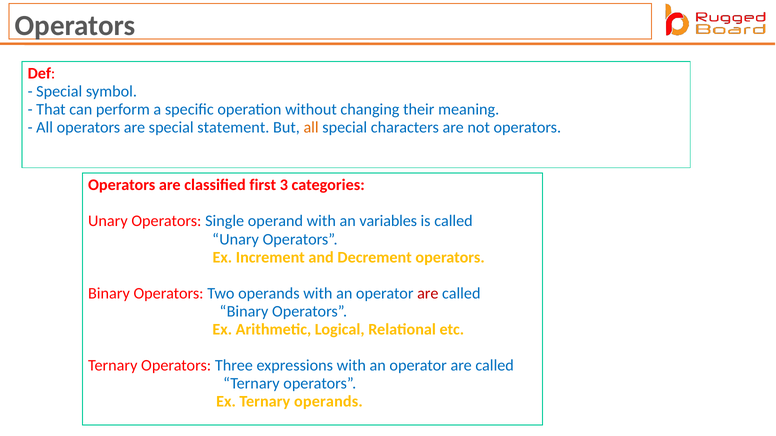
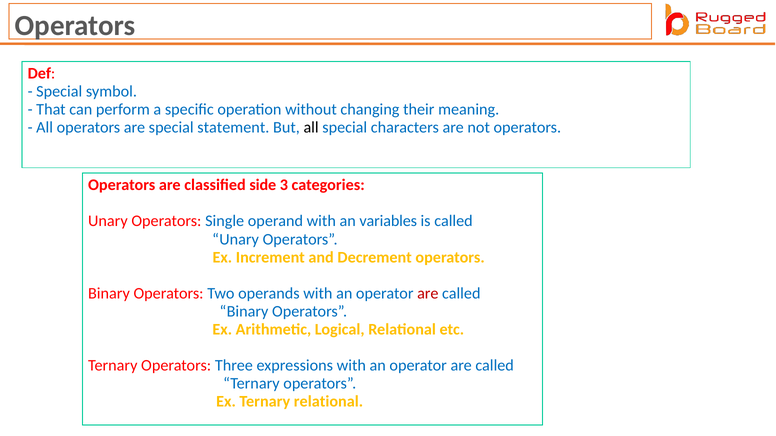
all at (311, 128) colour: orange -> black
first: first -> side
Ternary operands: operands -> relational
